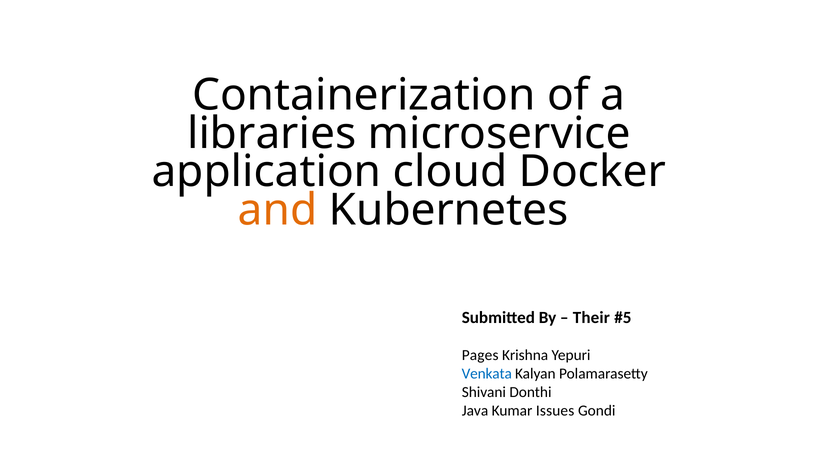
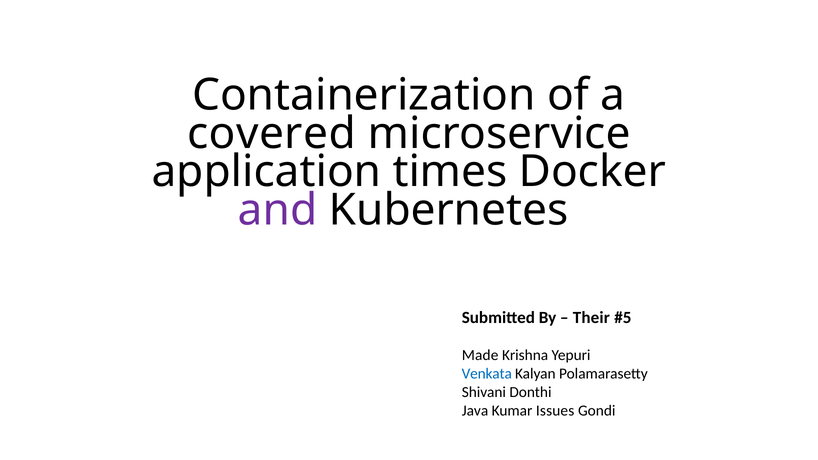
libraries: libraries -> covered
cloud: cloud -> times
and colour: orange -> purple
Pages: Pages -> Made
